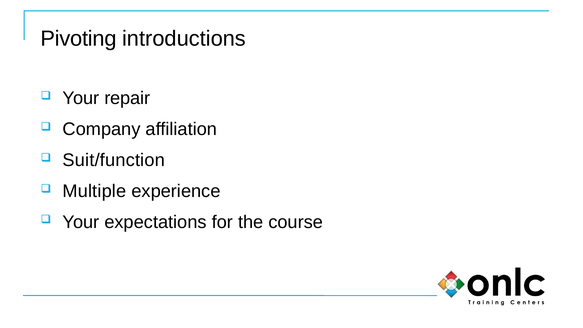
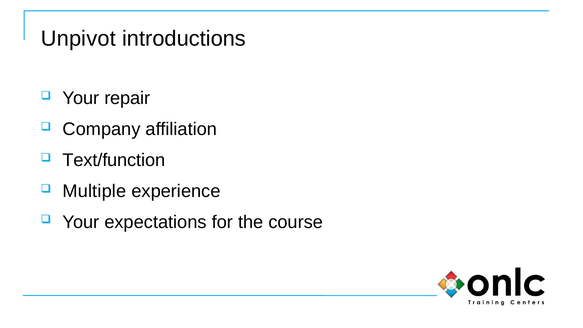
Pivoting: Pivoting -> Unpivot
Suit/function: Suit/function -> Text/function
